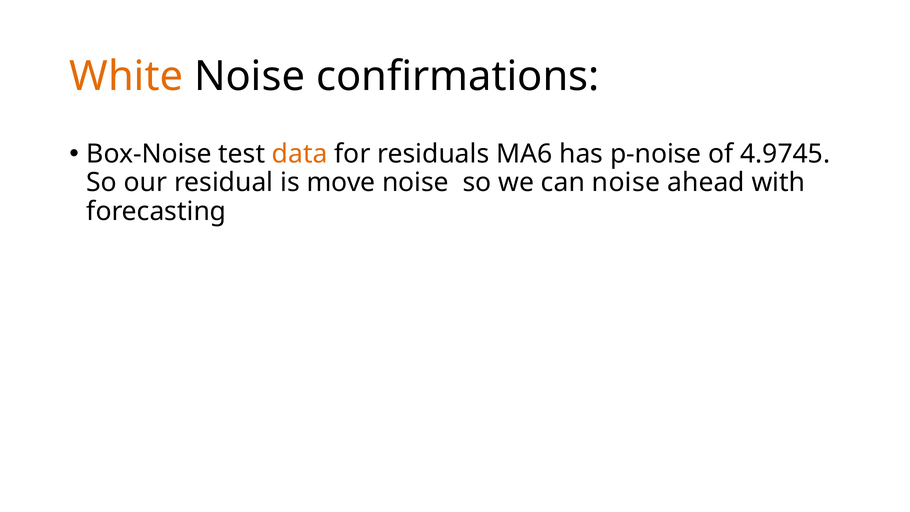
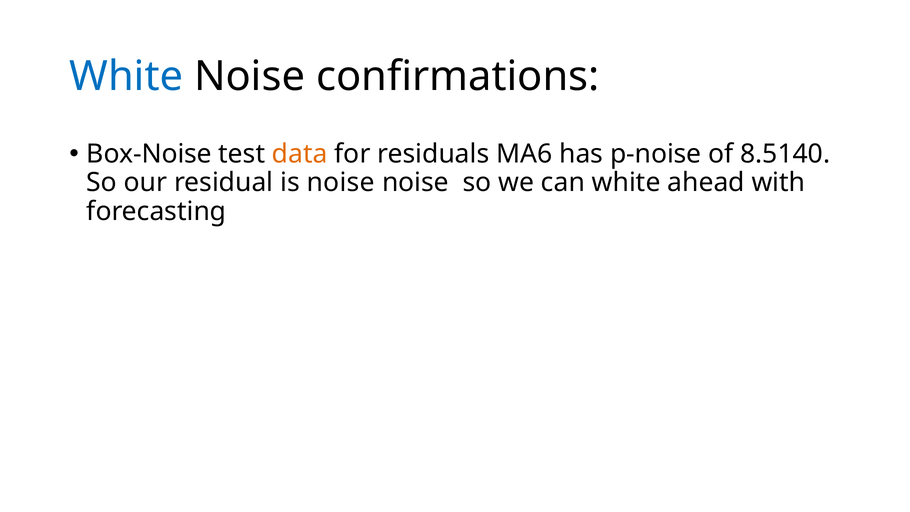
White at (126, 76) colour: orange -> blue
4.9745: 4.9745 -> 8.5140
is move: move -> noise
can noise: noise -> white
